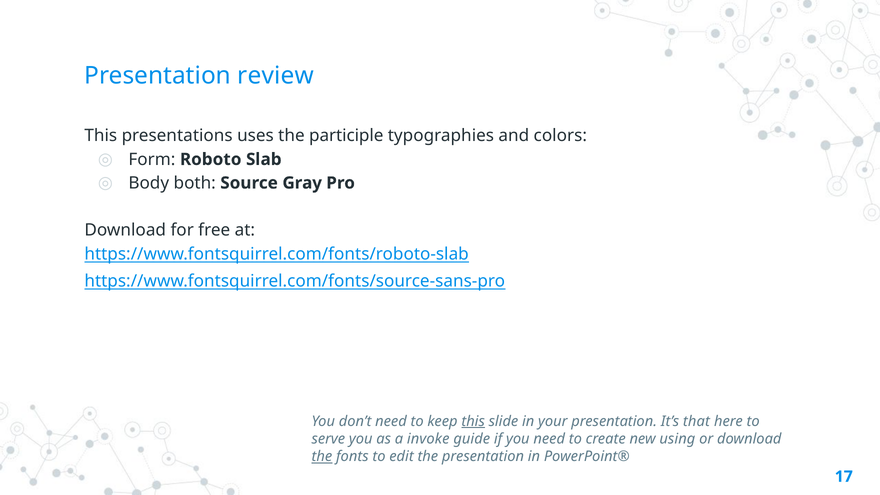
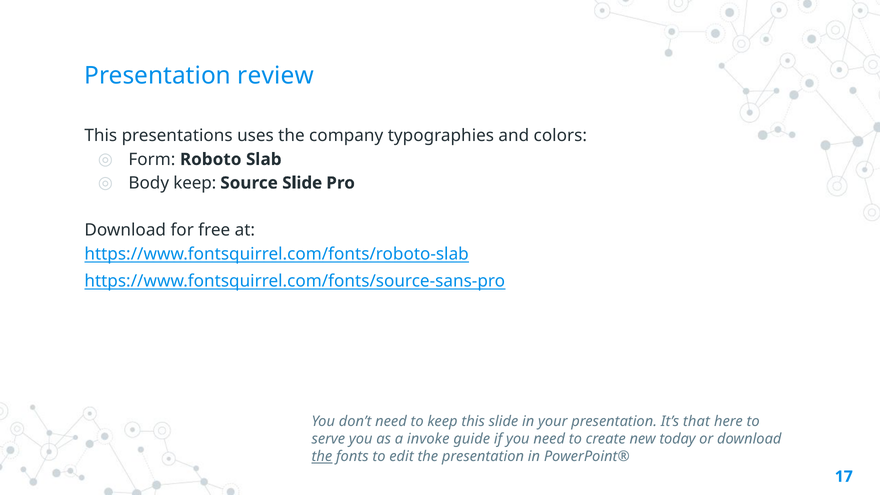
participle: participle -> company
Body both: both -> keep
Source Gray: Gray -> Slide
this at (473, 421) underline: present -> none
using: using -> today
